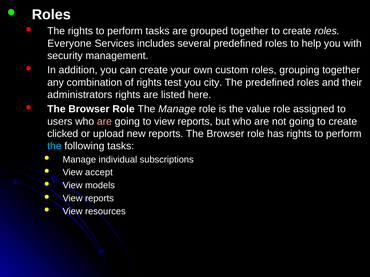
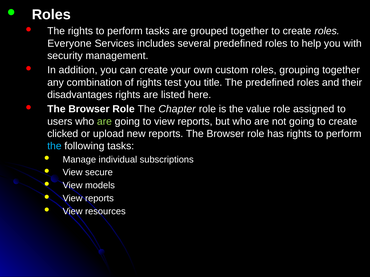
city: city -> title
administrators: administrators -> disadvantages
The Manage: Manage -> Chapter
are at (104, 122) colour: pink -> light green
accept: accept -> secure
